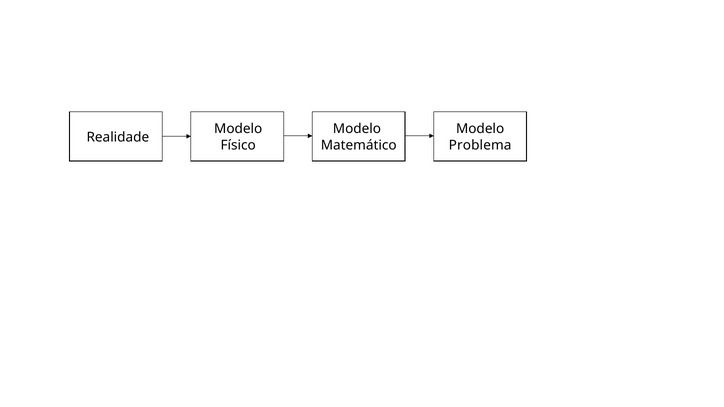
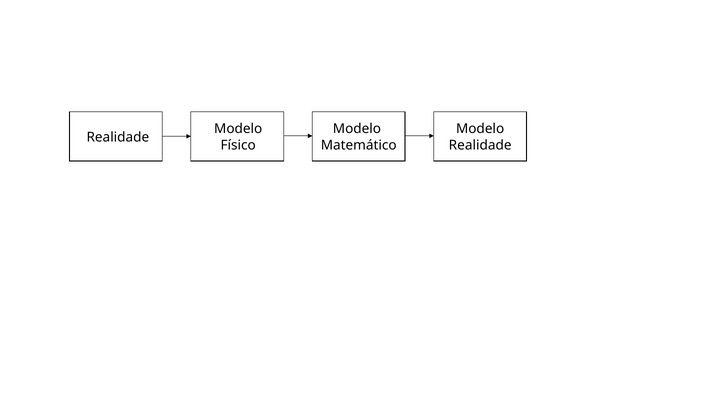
Problema at (480, 145): Problema -> Realidade
